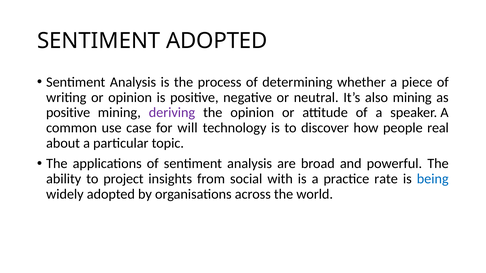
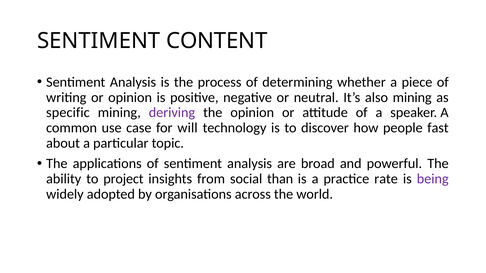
SENTIMENT ADOPTED: ADOPTED -> CONTENT
positive at (68, 113): positive -> specific
real: real -> fast
with: with -> than
being colour: blue -> purple
